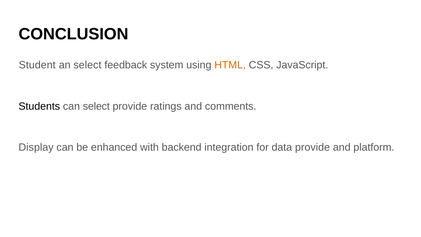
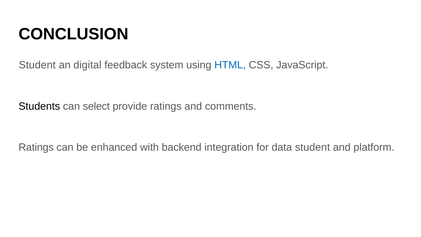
an select: select -> digital
HTML colour: orange -> blue
Display at (36, 147): Display -> Ratings
data provide: provide -> student
